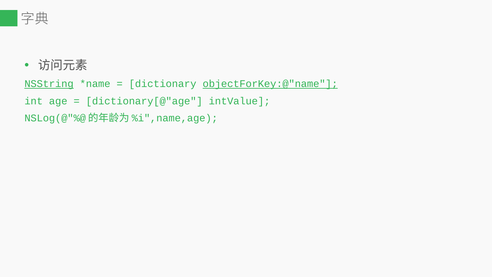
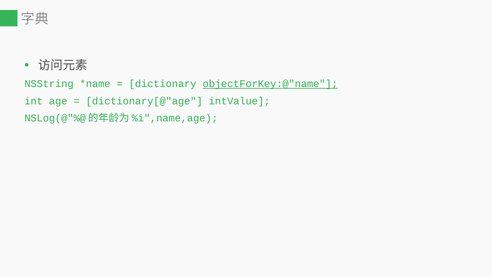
NSString underline: present -> none
